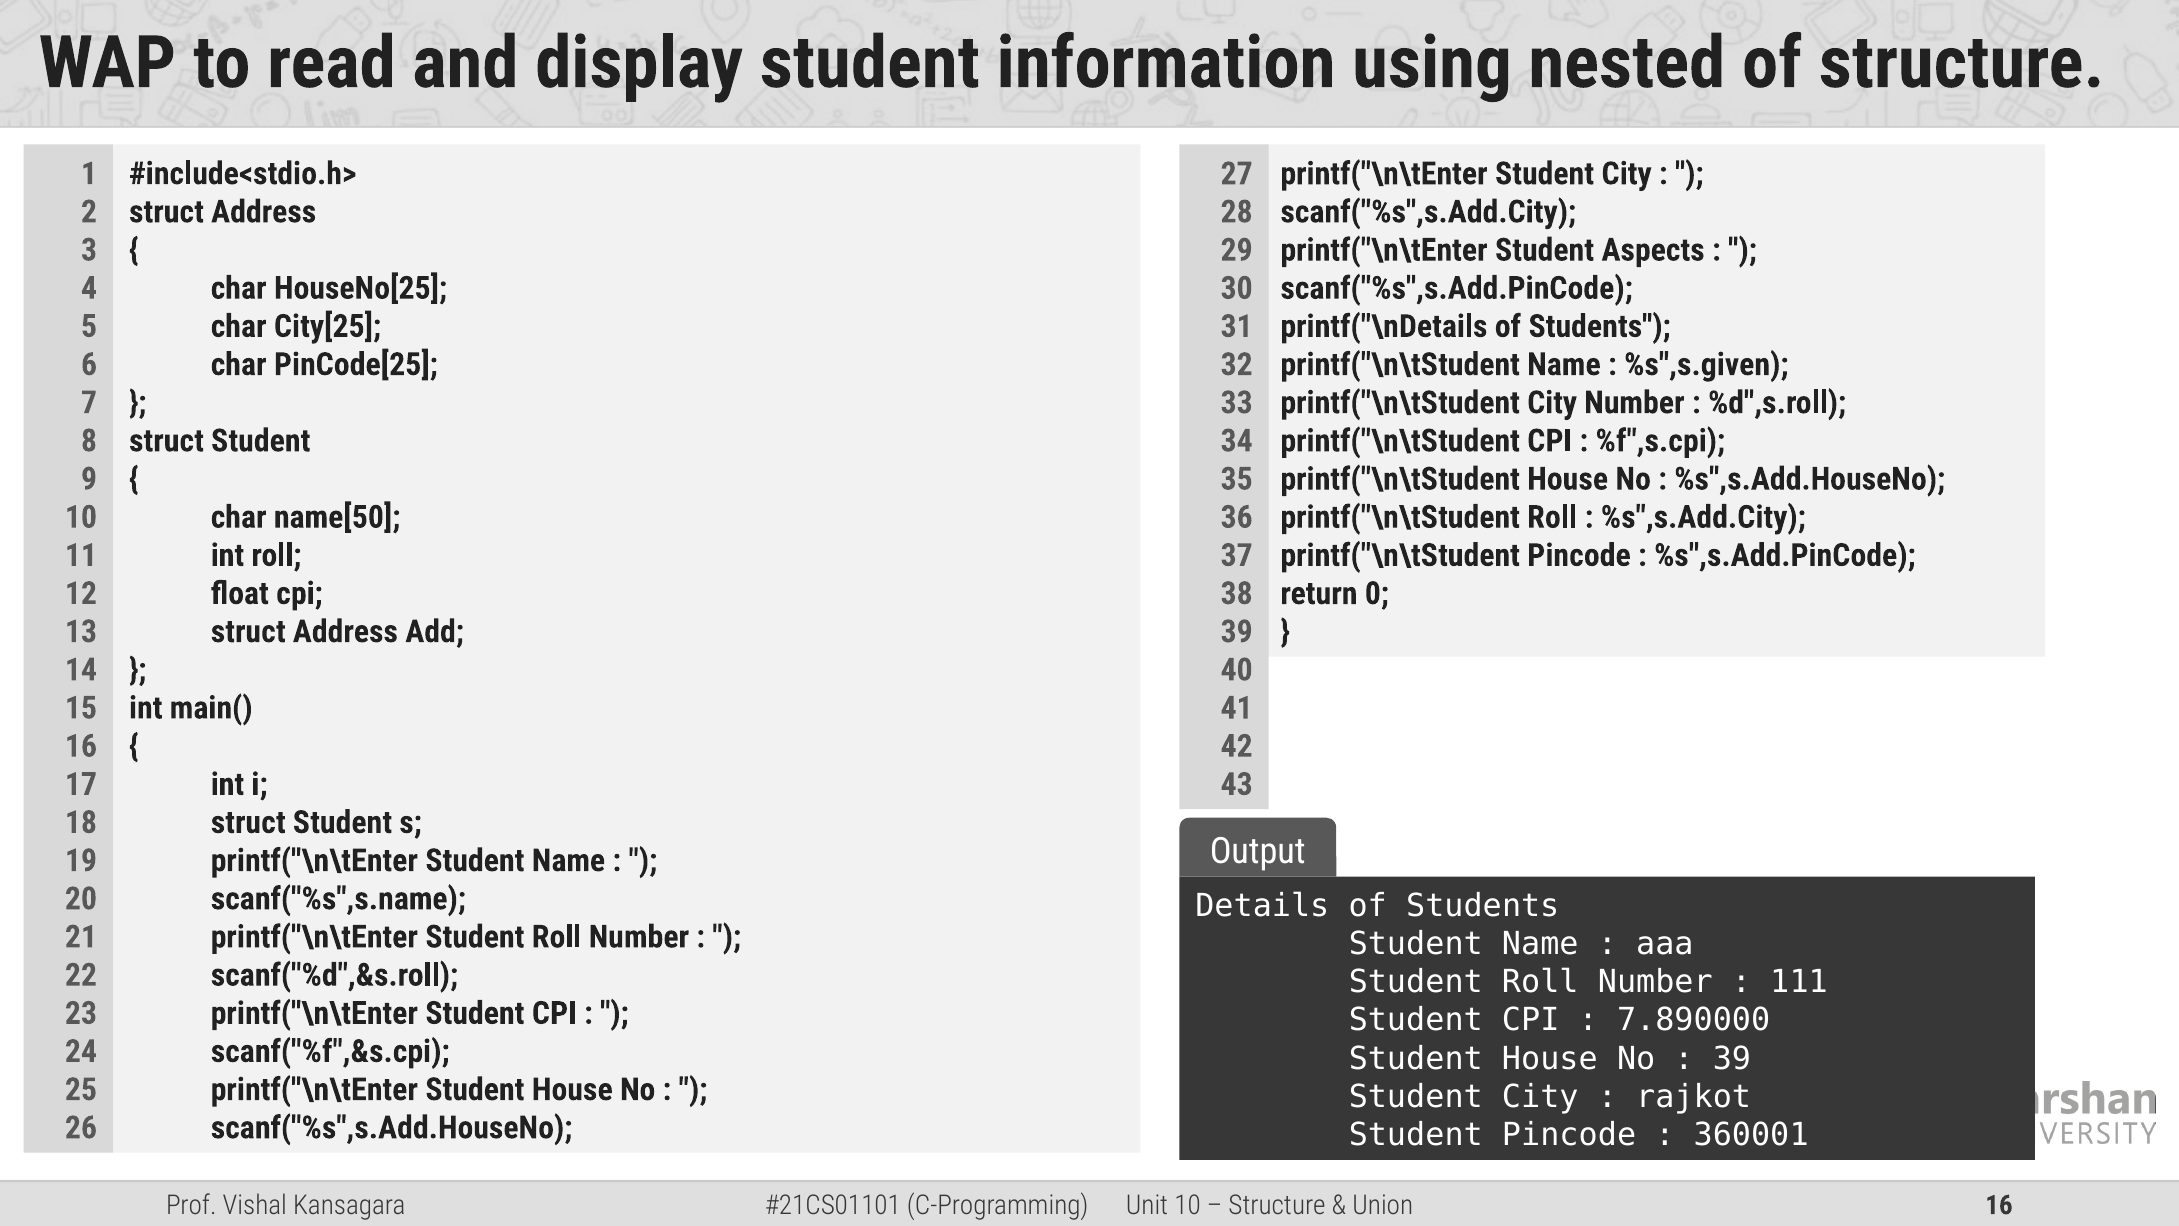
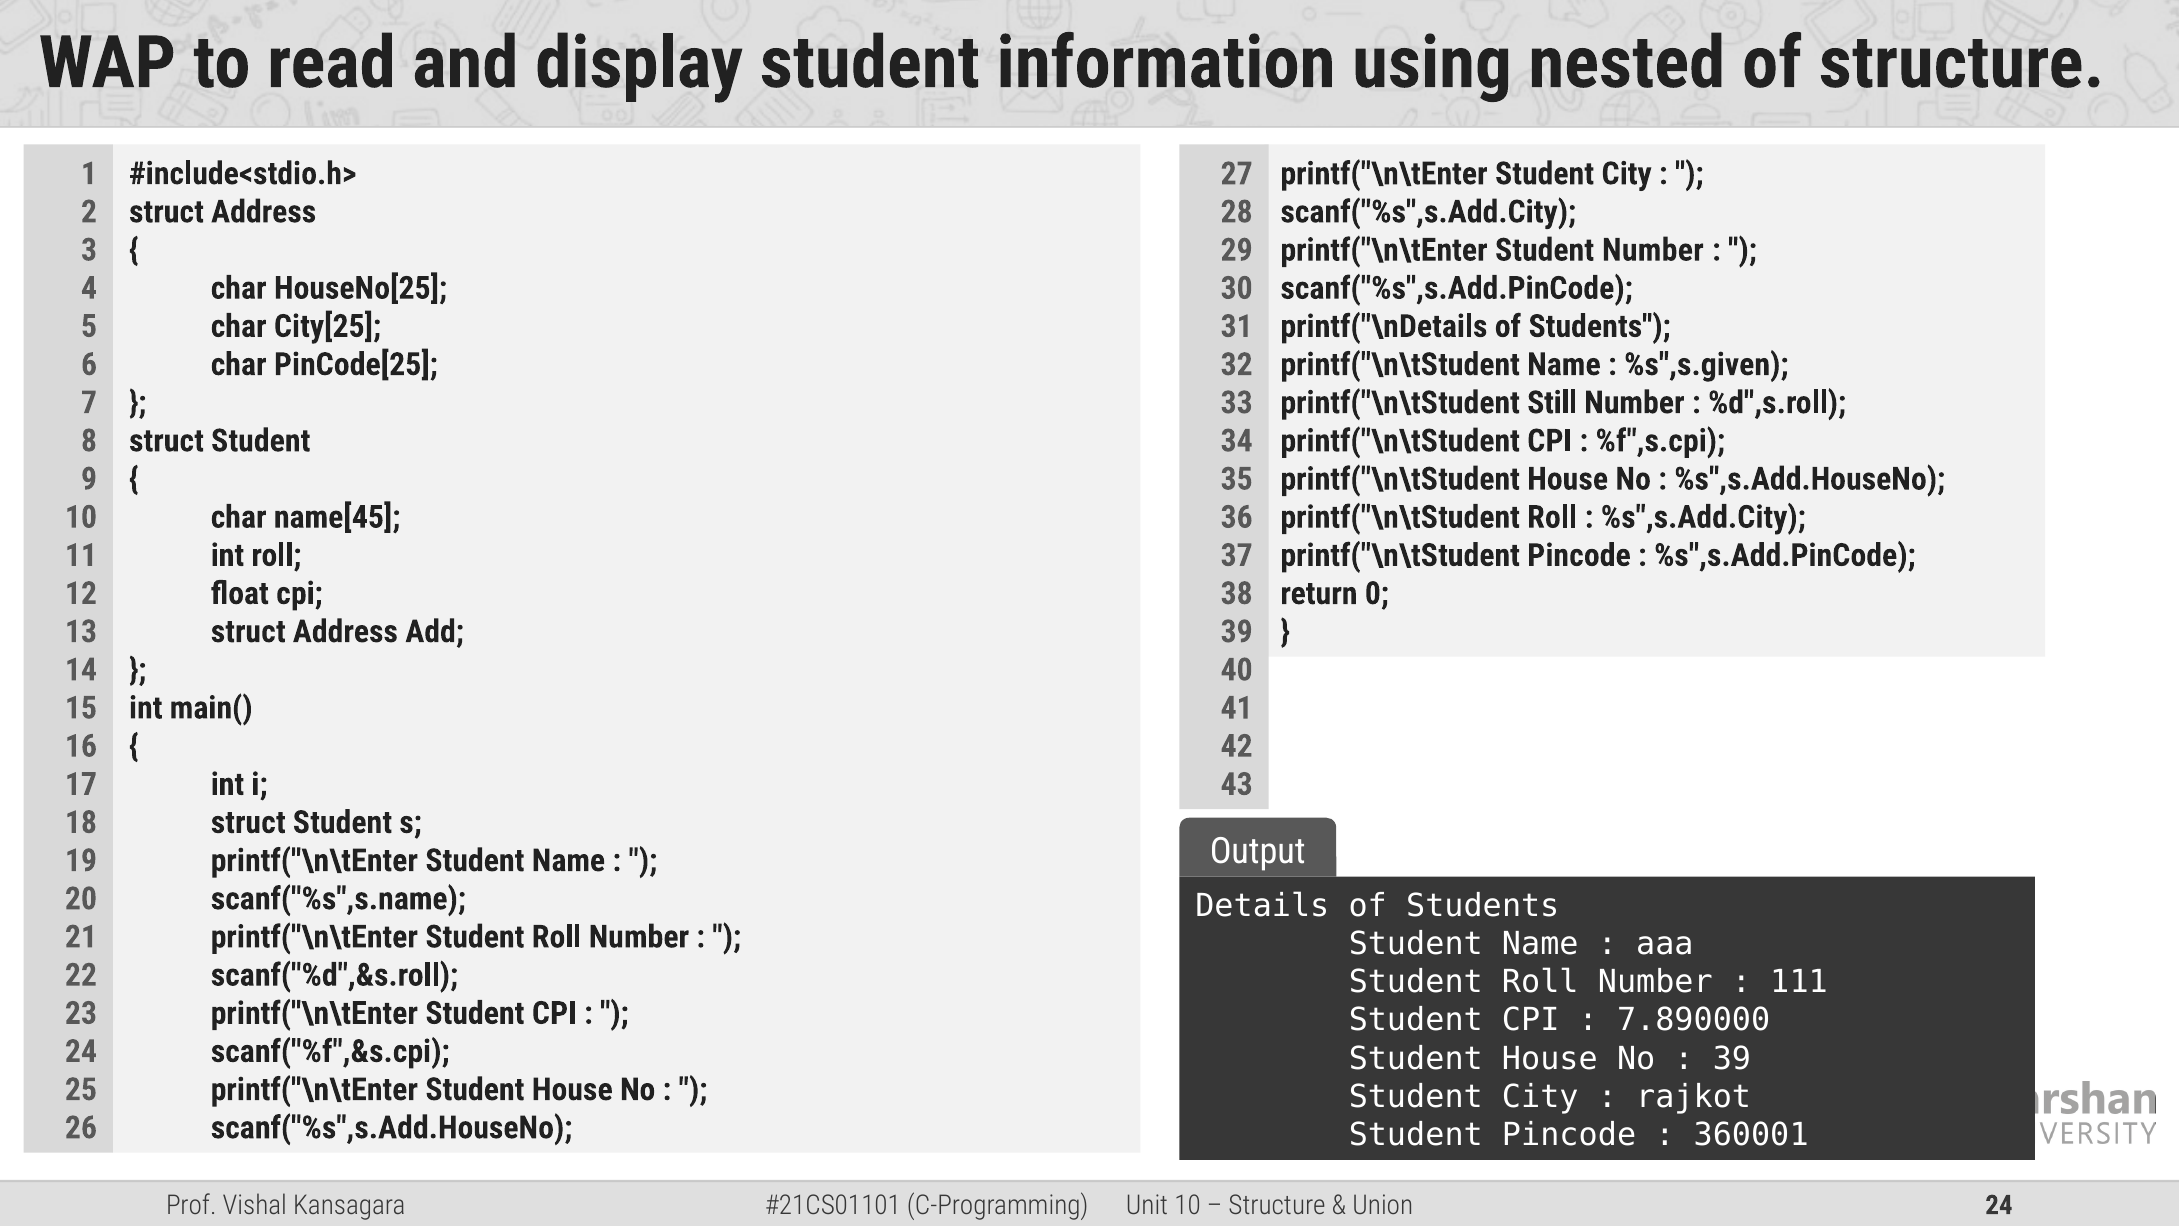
Student Aspects: Aspects -> Number
printf("\n\tStudent City: City -> Still
name[50: name[50 -> name[45
16 at (1999, 1205): 16 -> 24
